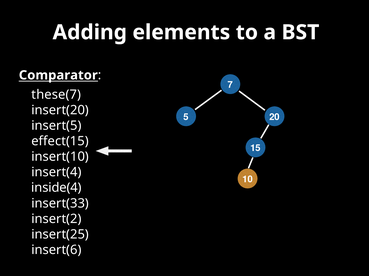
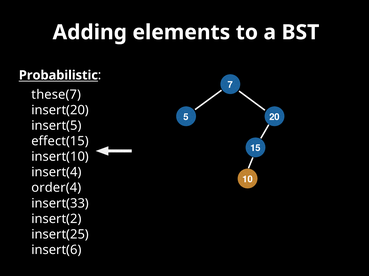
Comparator: Comparator -> Probabilistic
inside(4: inside(4 -> order(4
